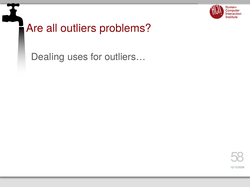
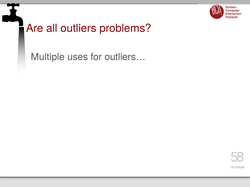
Dealing: Dealing -> Multiple
